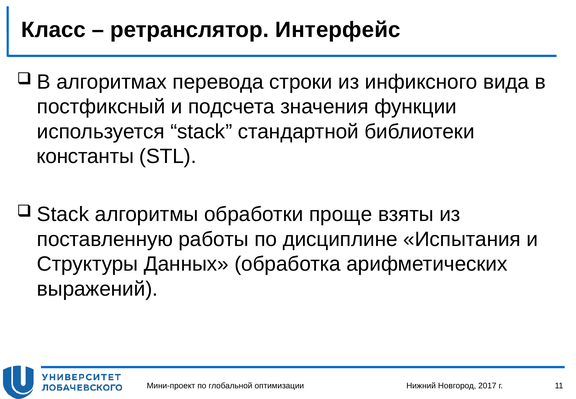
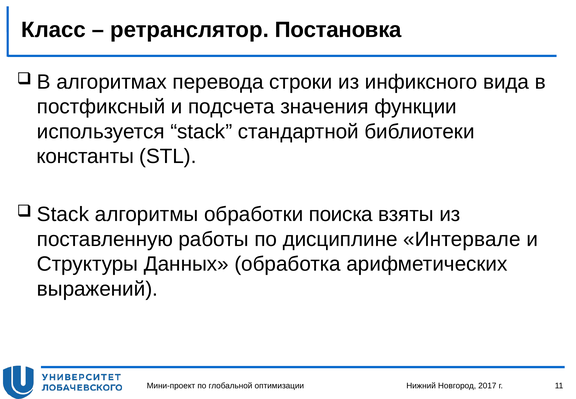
Интерфейс: Интерфейс -> Постановка
проще: проще -> поиска
Испытания: Испытания -> Интервале
